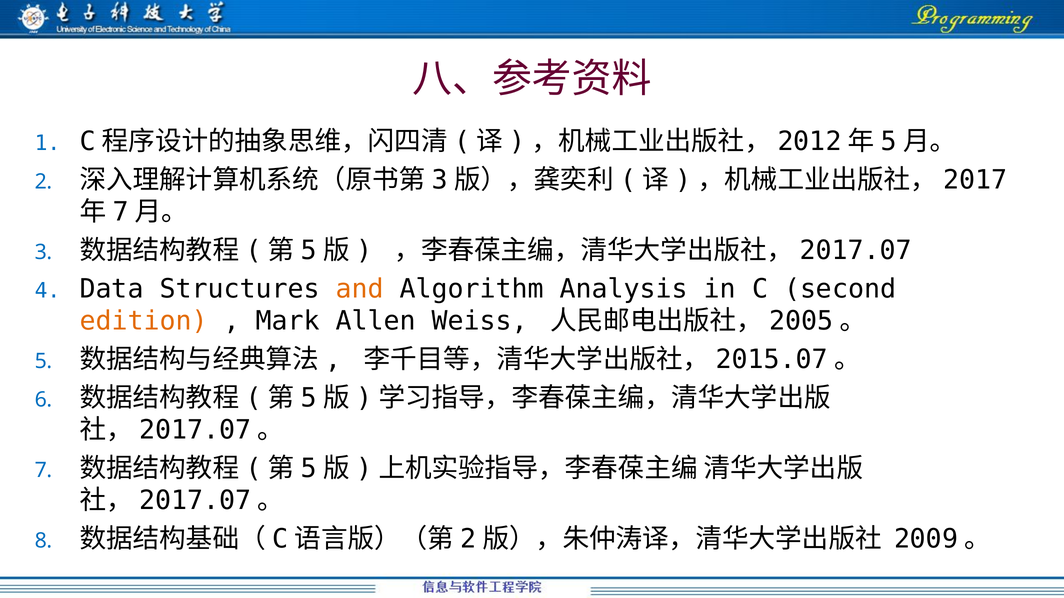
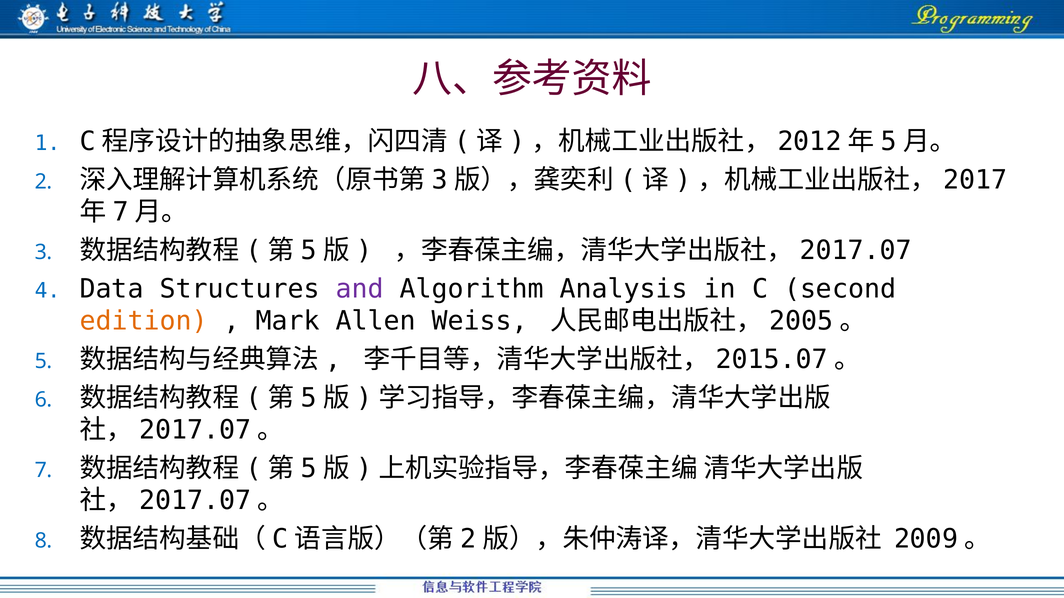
and colour: orange -> purple
